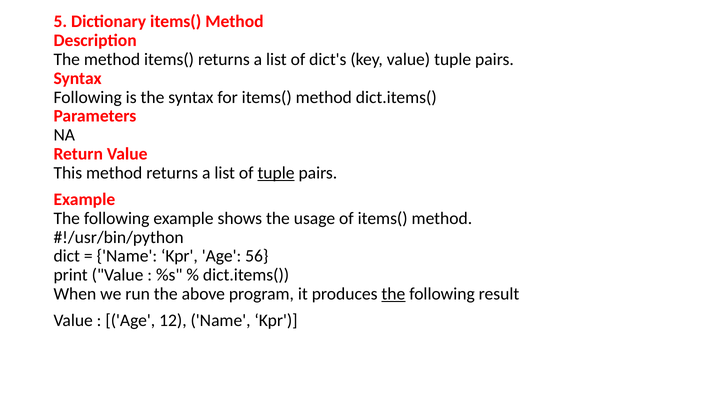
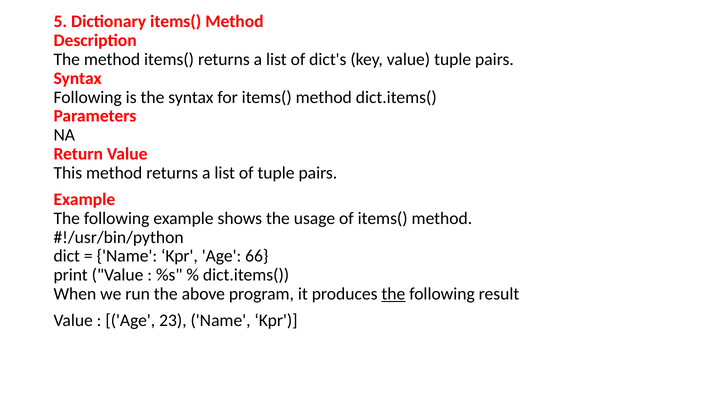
tuple at (276, 173) underline: present -> none
56: 56 -> 66
12: 12 -> 23
